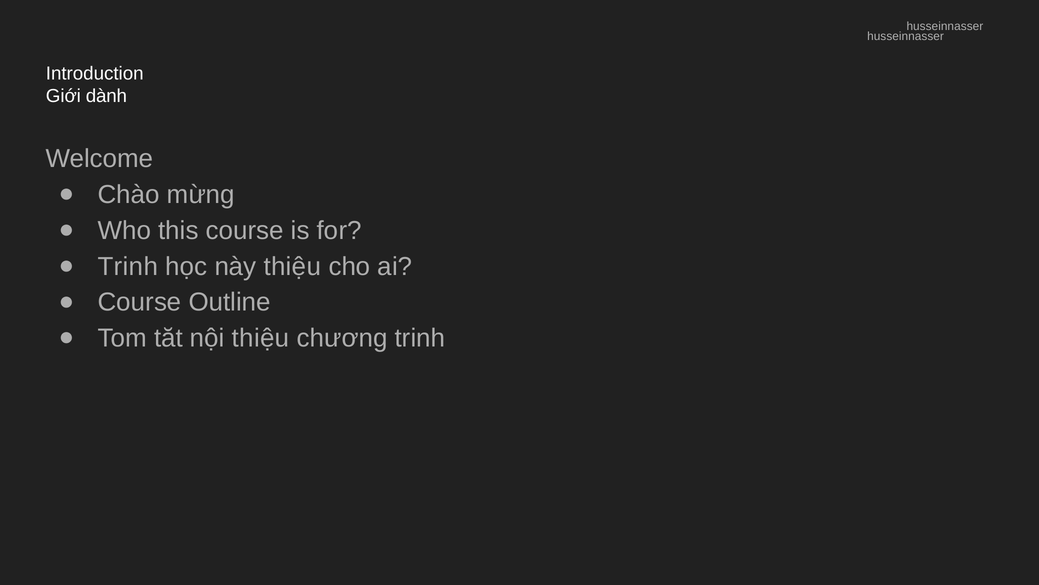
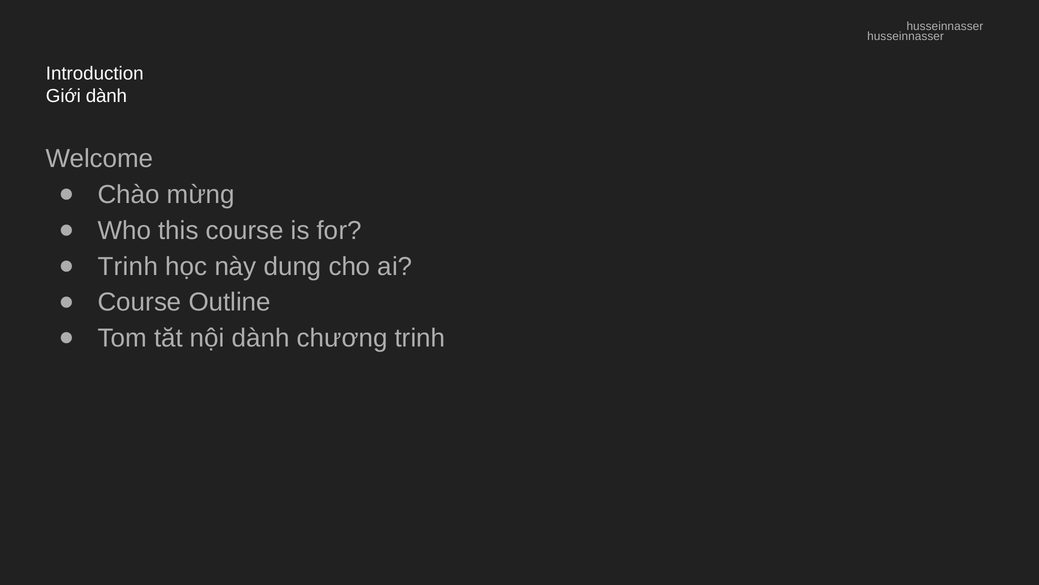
này thiệu: thiệu -> dung
nội thiệu: thiệu -> dành
